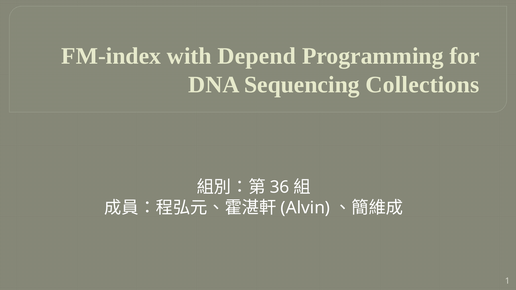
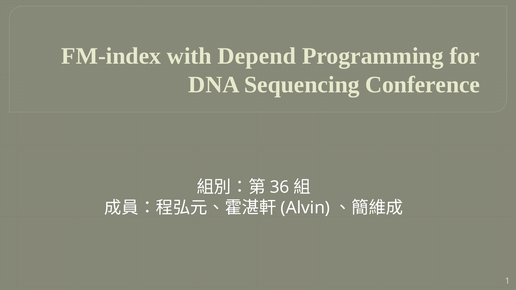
Collections: Collections -> Conference
